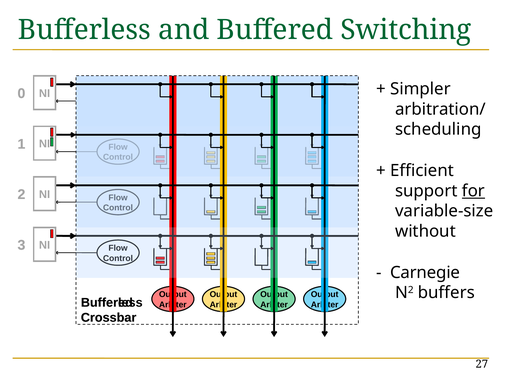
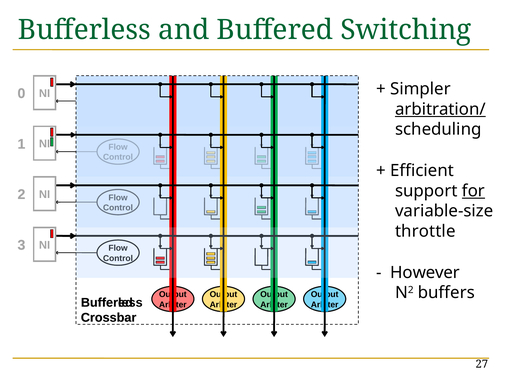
arbitration/ underline: none -> present
without: without -> throttle
Carnegie: Carnegie -> However
